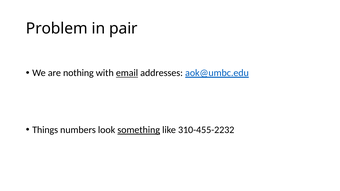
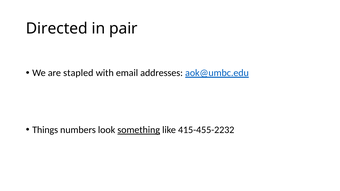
Problem: Problem -> Directed
nothing: nothing -> stapled
email underline: present -> none
310-455-2232: 310-455-2232 -> 415-455-2232
